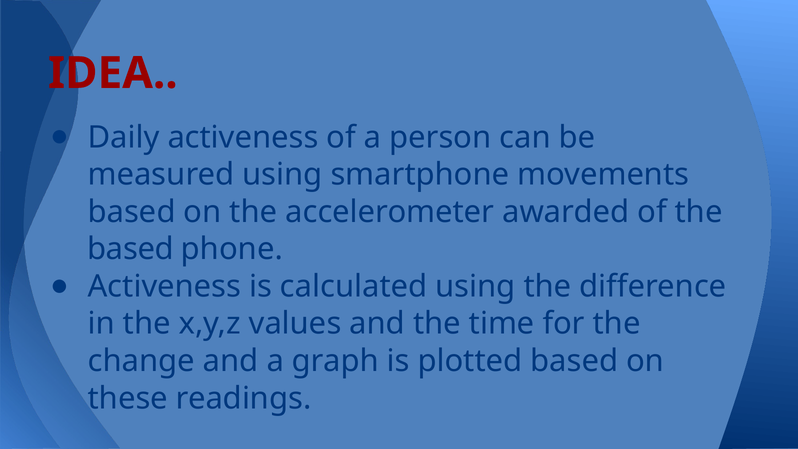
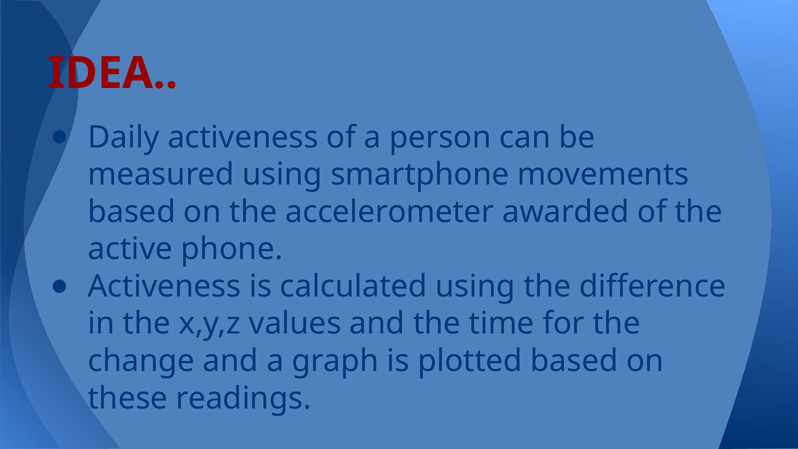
based at (131, 249): based -> active
